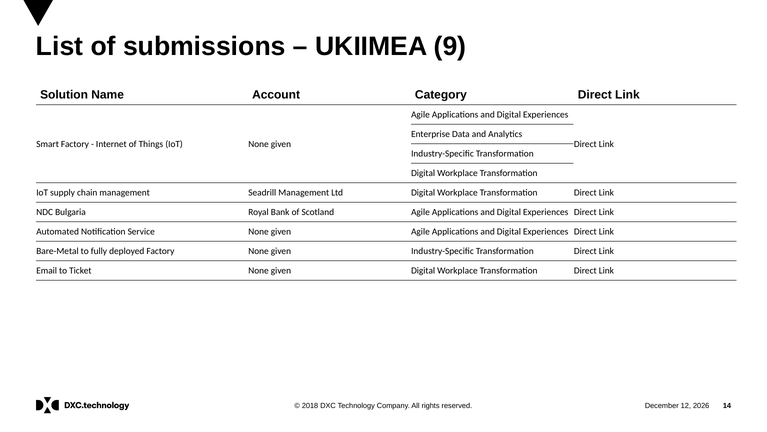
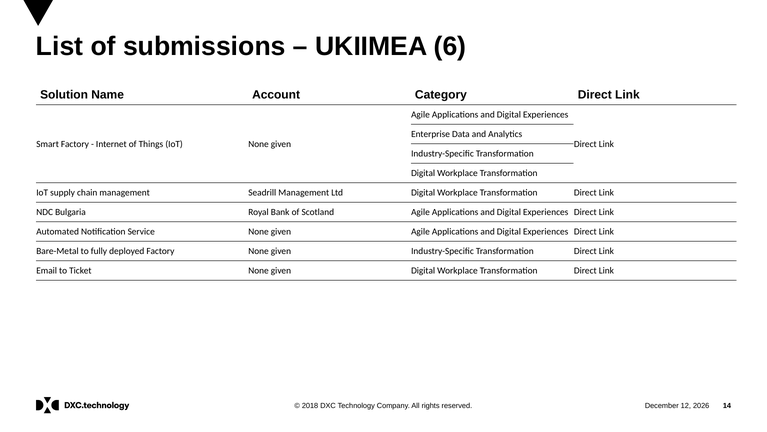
9: 9 -> 6
